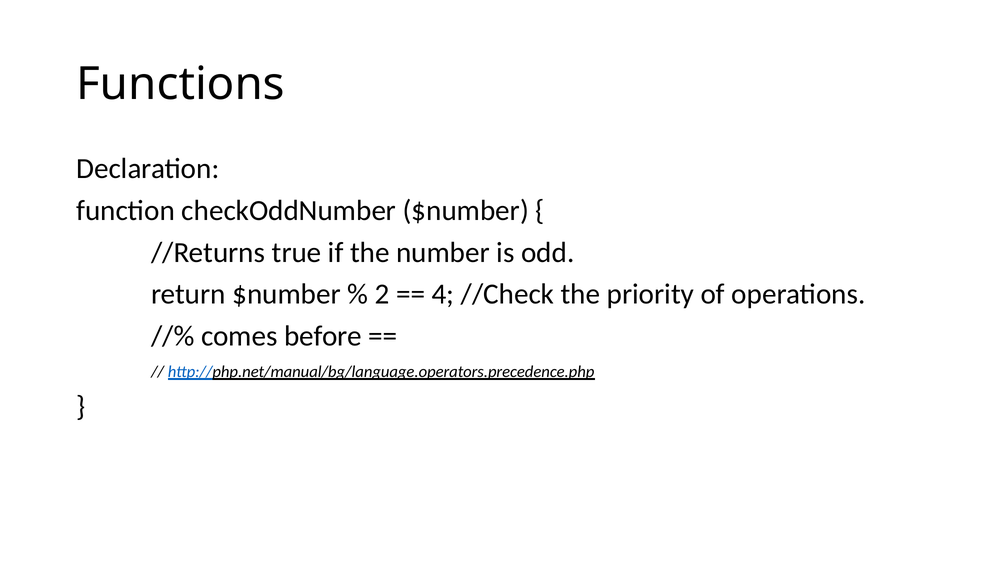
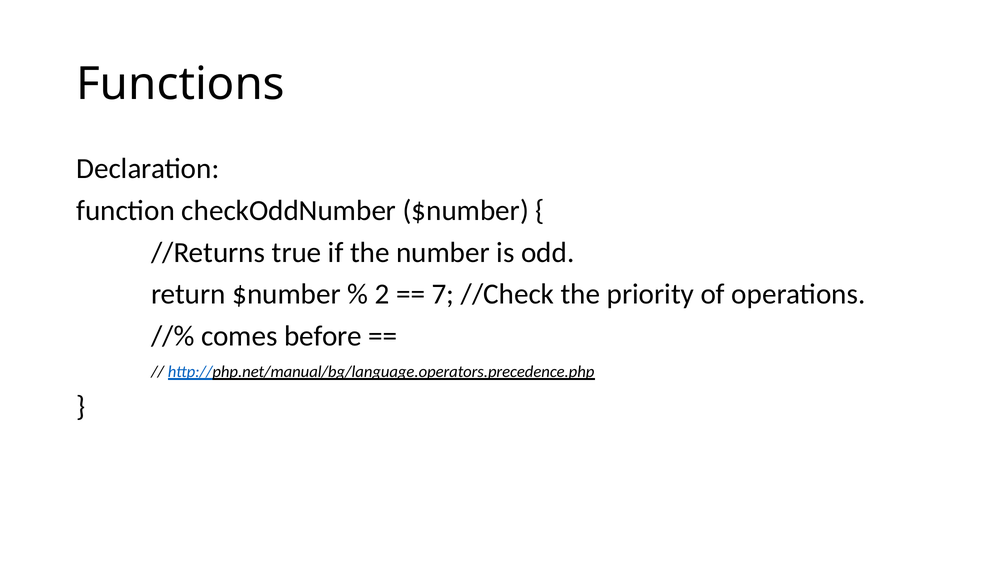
4: 4 -> 7
